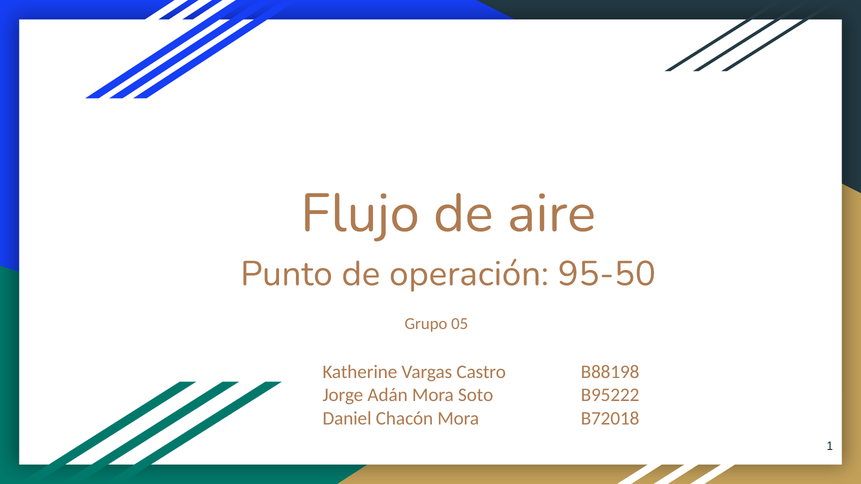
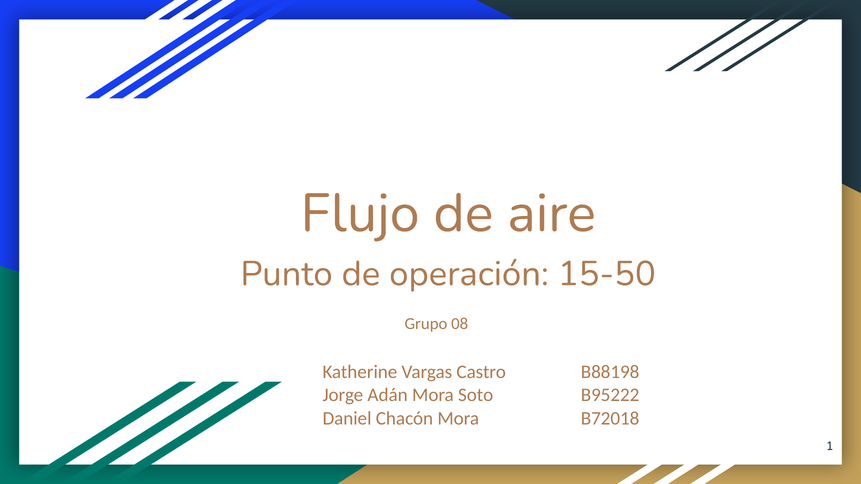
95-50: 95-50 -> 15-50
05: 05 -> 08
